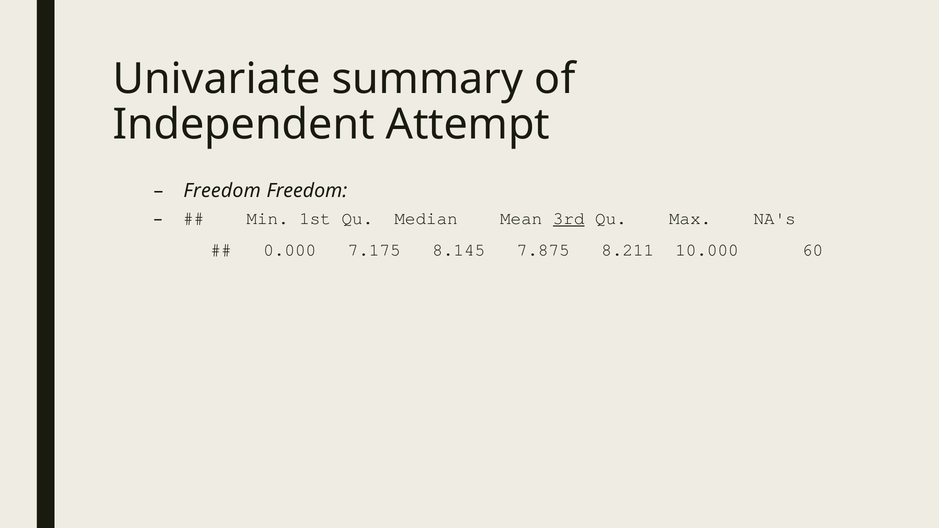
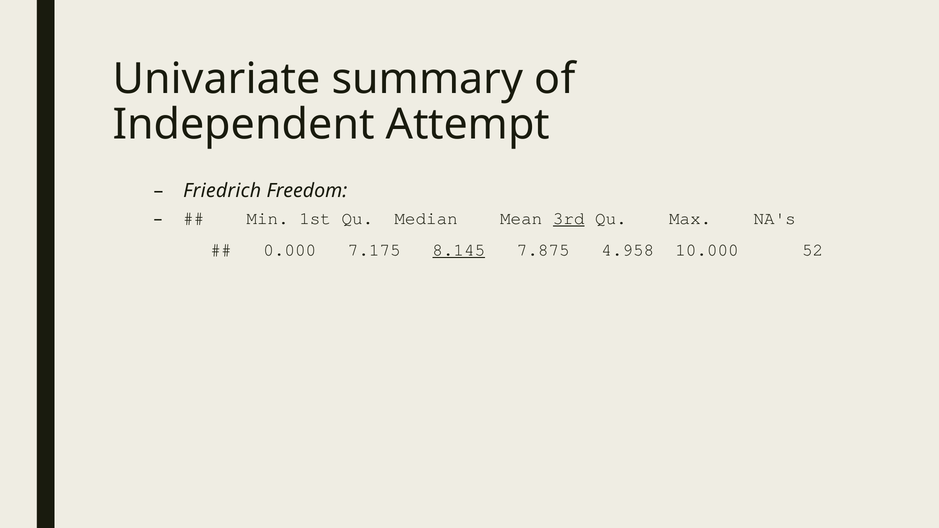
Freedom at (222, 191): Freedom -> Friedrich
8.145 underline: none -> present
8.211: 8.211 -> 4.958
60: 60 -> 52
